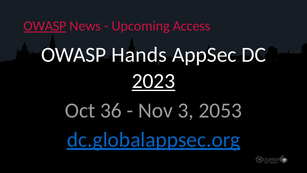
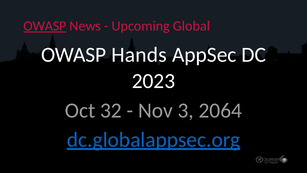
Access: Access -> Global
2023 underline: present -> none
36: 36 -> 32
2053: 2053 -> 2064
